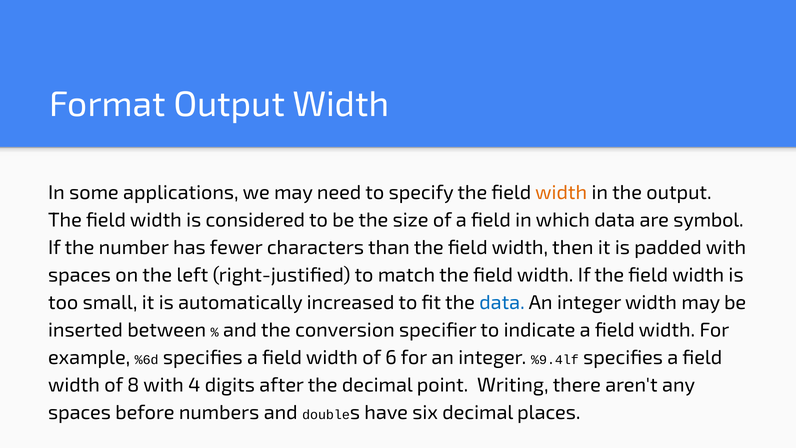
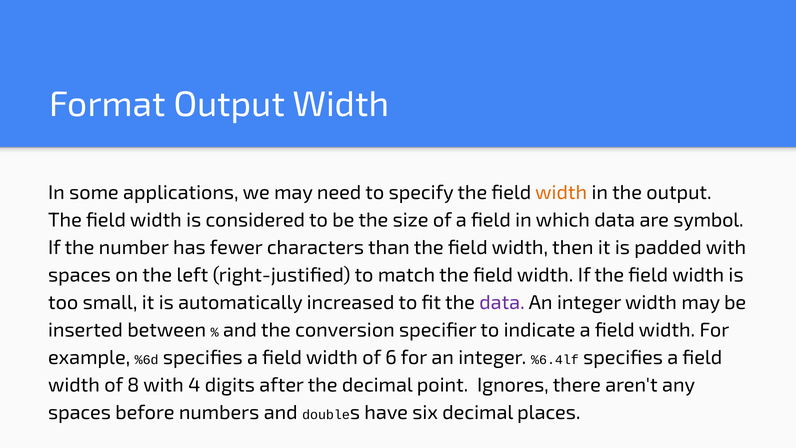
data at (502, 303) colour: blue -> purple
%9.4lf: %9.4lf -> %6.4lf
Writing: Writing -> Ignores
